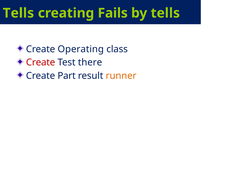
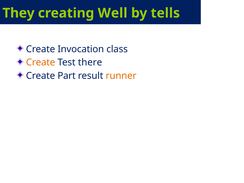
Tells at (18, 13): Tells -> They
Fails: Fails -> Well
Operating: Operating -> Invocation
Create at (41, 62) colour: red -> orange
